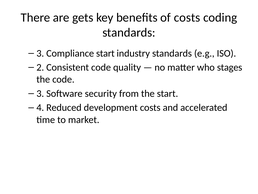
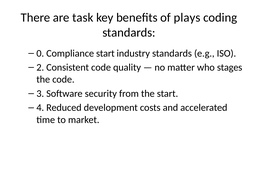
gets: gets -> task
of costs: costs -> plays
3 at (40, 53): 3 -> 0
